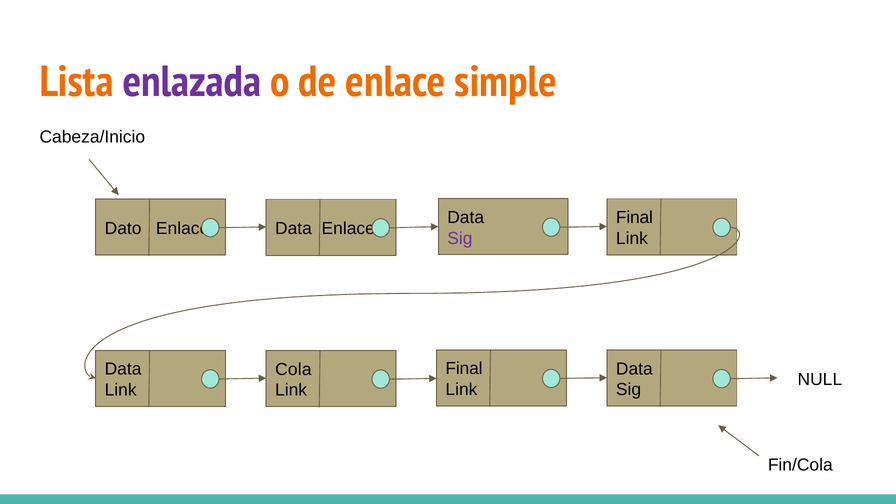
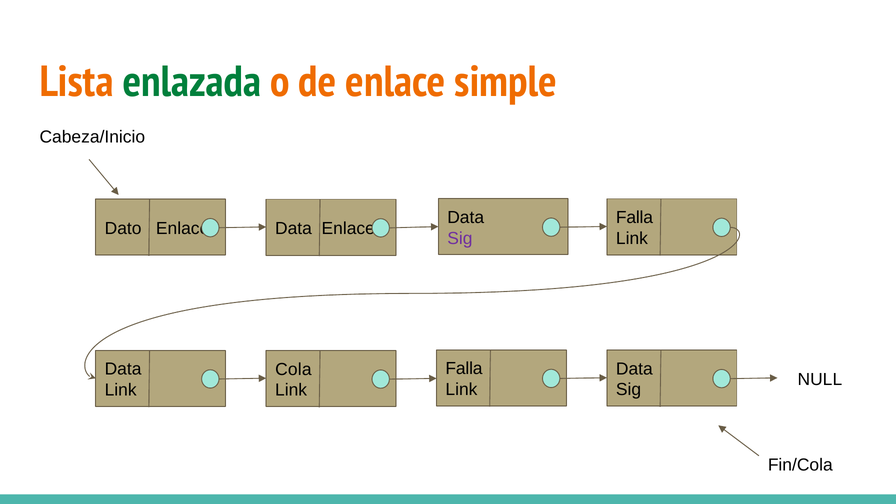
enlazada colour: purple -> green
Final at (634, 218): Final -> Falla
Final at (464, 369): Final -> Falla
